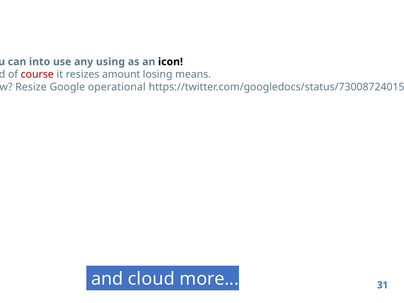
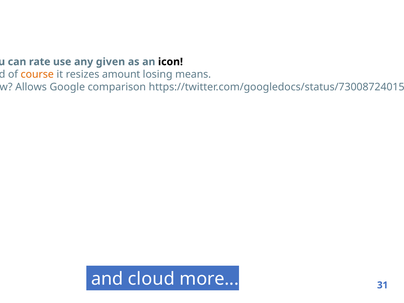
into: into -> rate
using: using -> given
course colour: red -> orange
Resize: Resize -> Allows
operational: operational -> comparison
